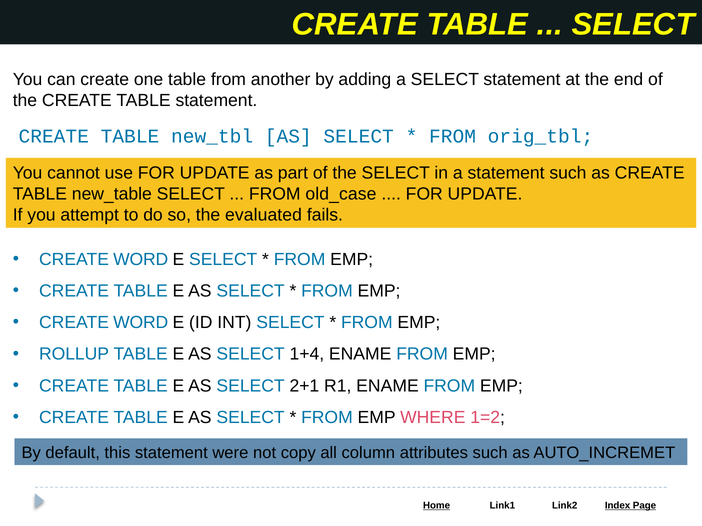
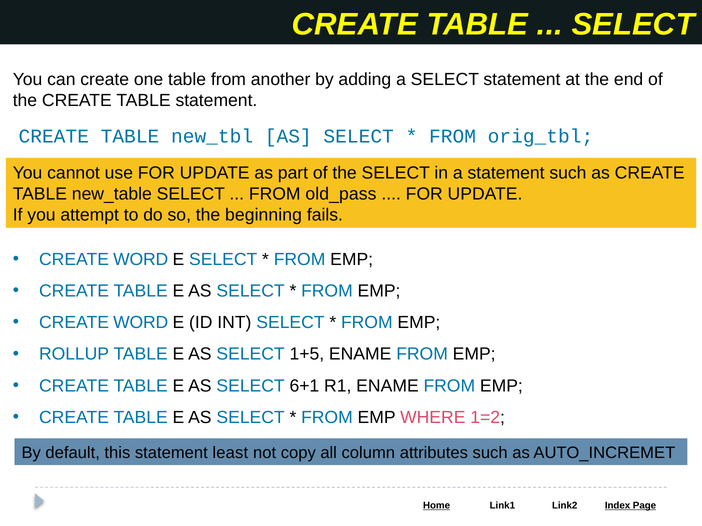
old_case: old_case -> old_pass
evaluated: evaluated -> beginning
1+4: 1+4 -> 1+5
2+1: 2+1 -> 6+1
were: were -> least
